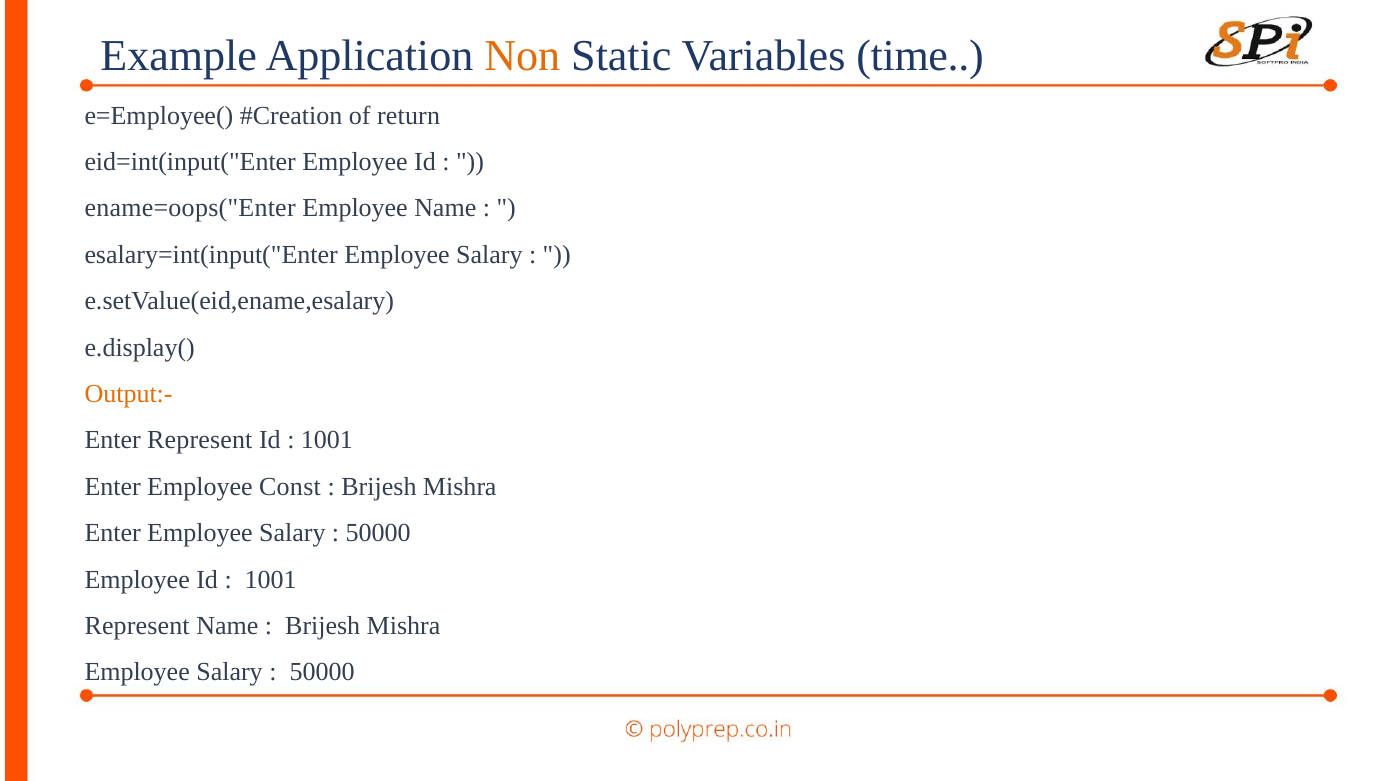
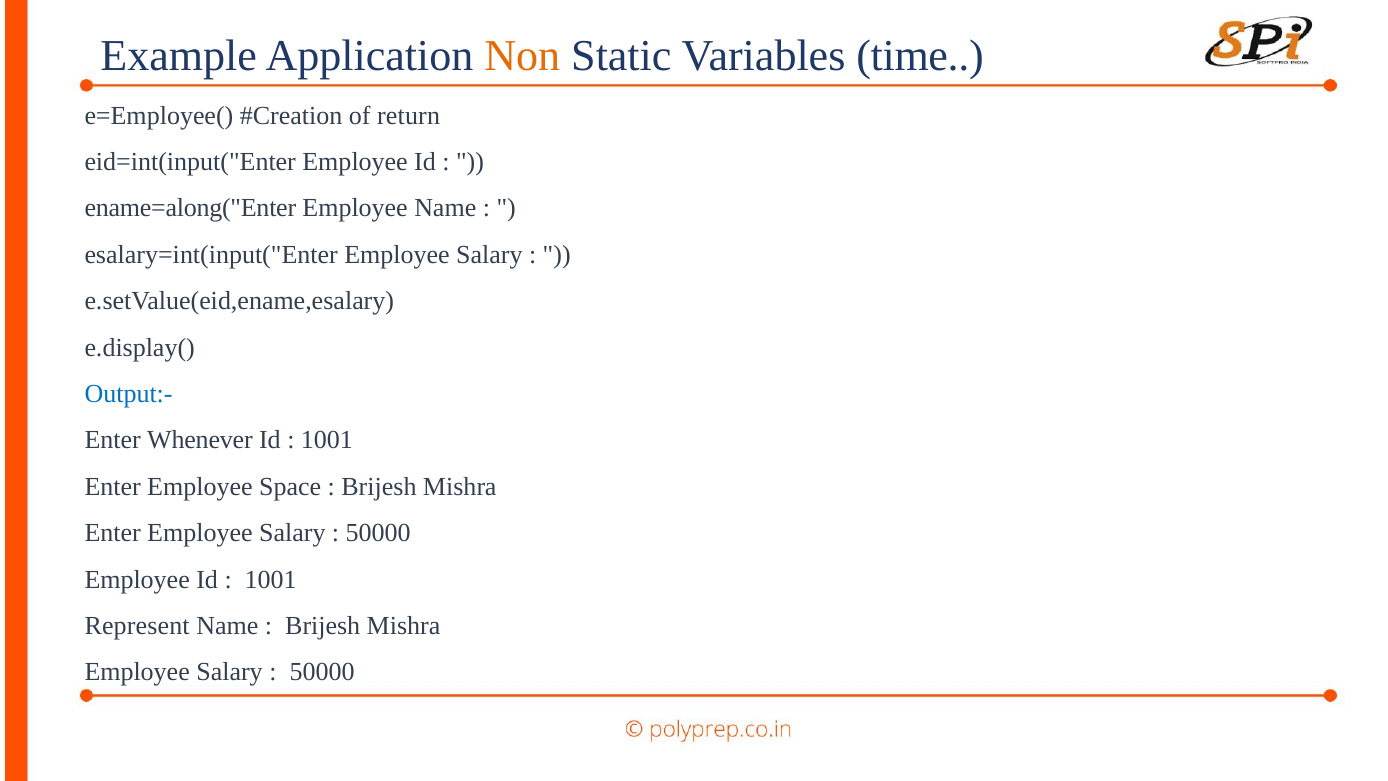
ename=oops("Enter: ename=oops("Enter -> ename=along("Enter
Output:- colour: orange -> blue
Enter Represent: Represent -> Whenever
Const: Const -> Space
